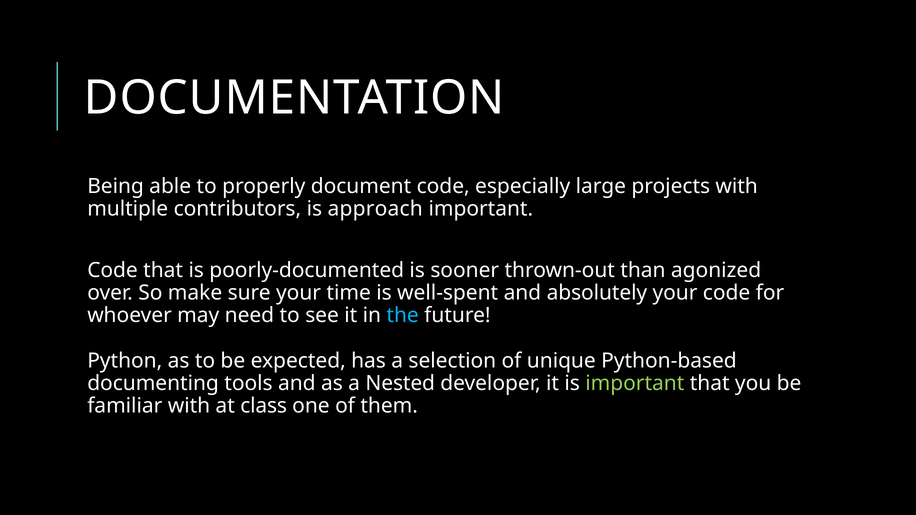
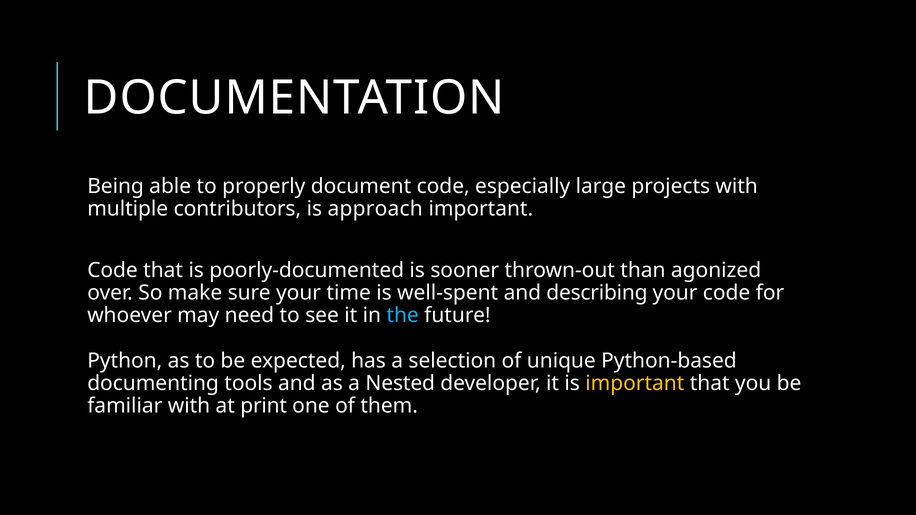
absolutely: absolutely -> describing
important at (635, 384) colour: light green -> yellow
class: class -> print
